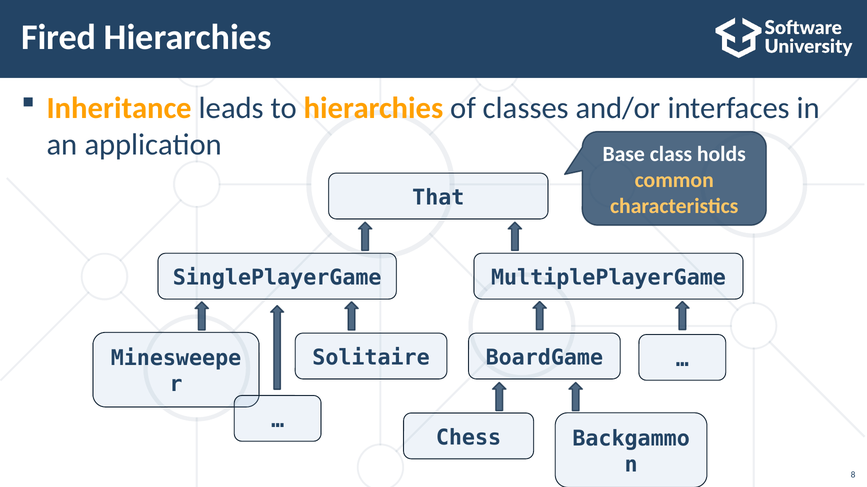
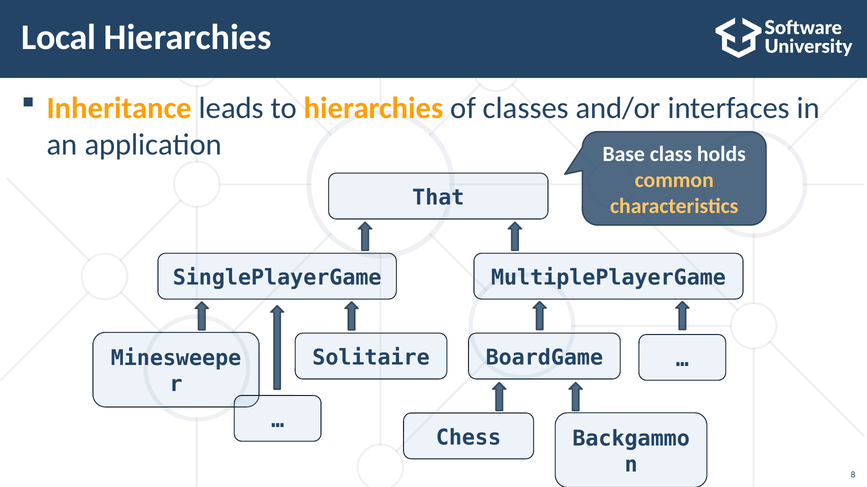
Fired: Fired -> Local
